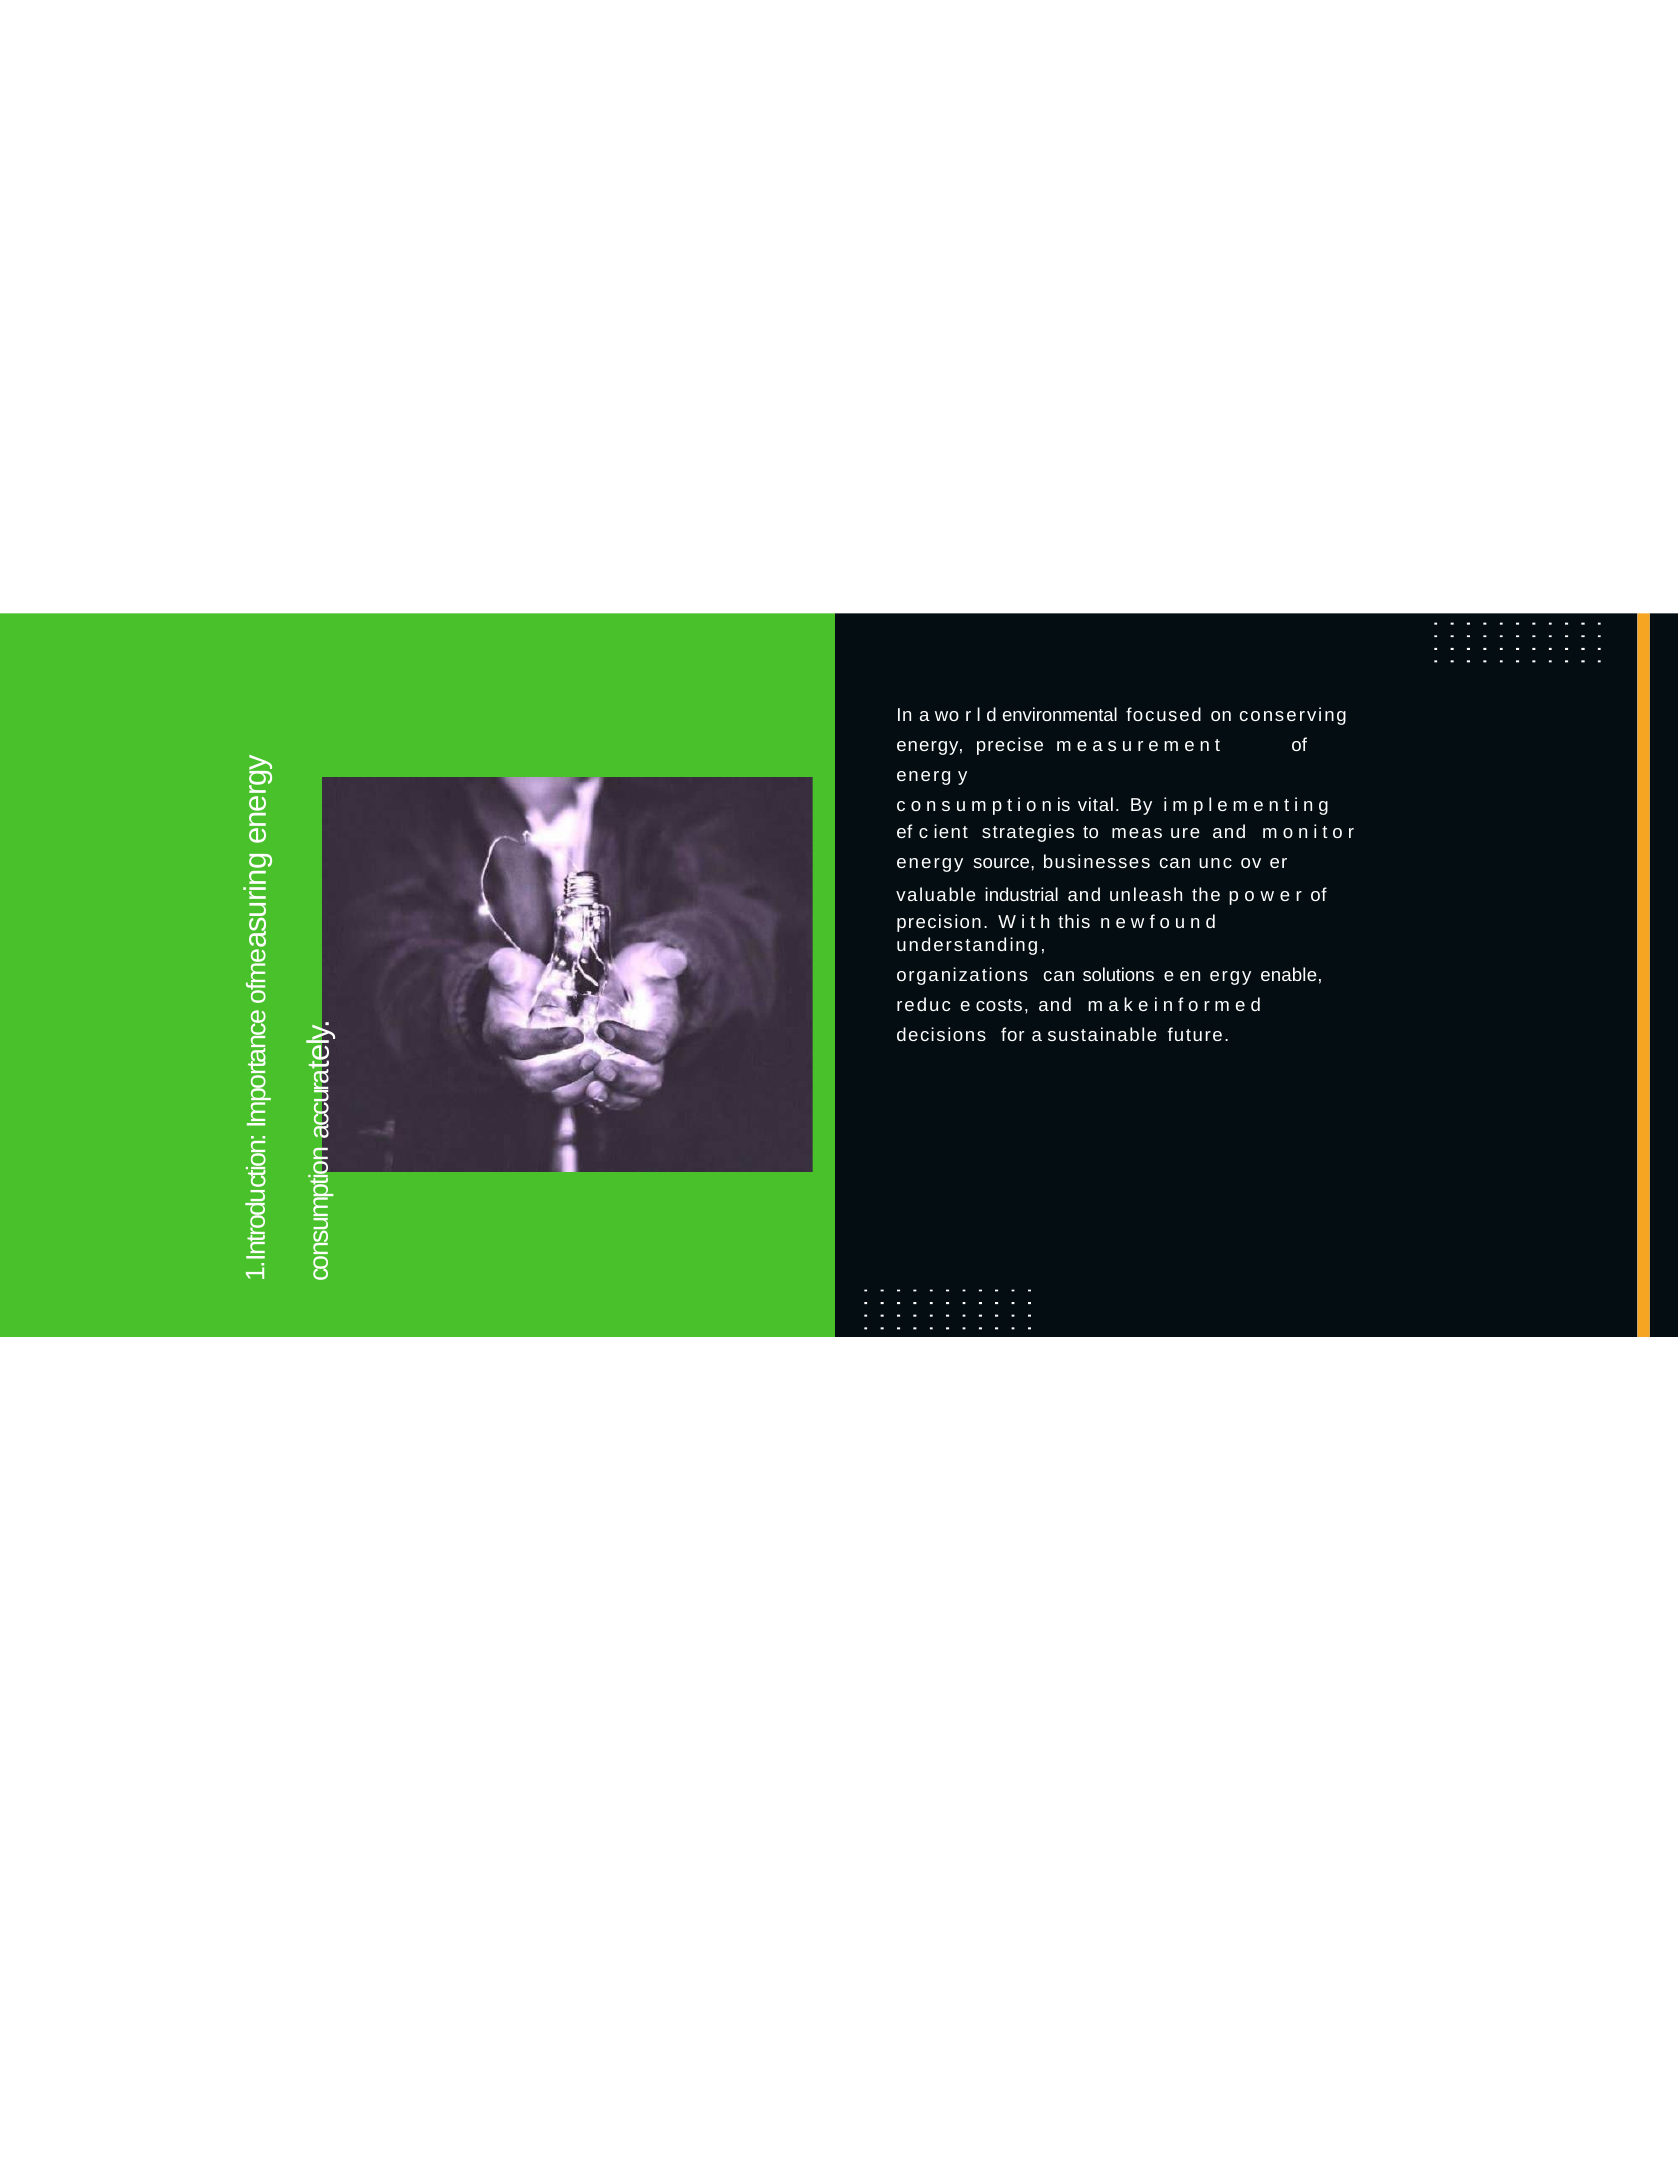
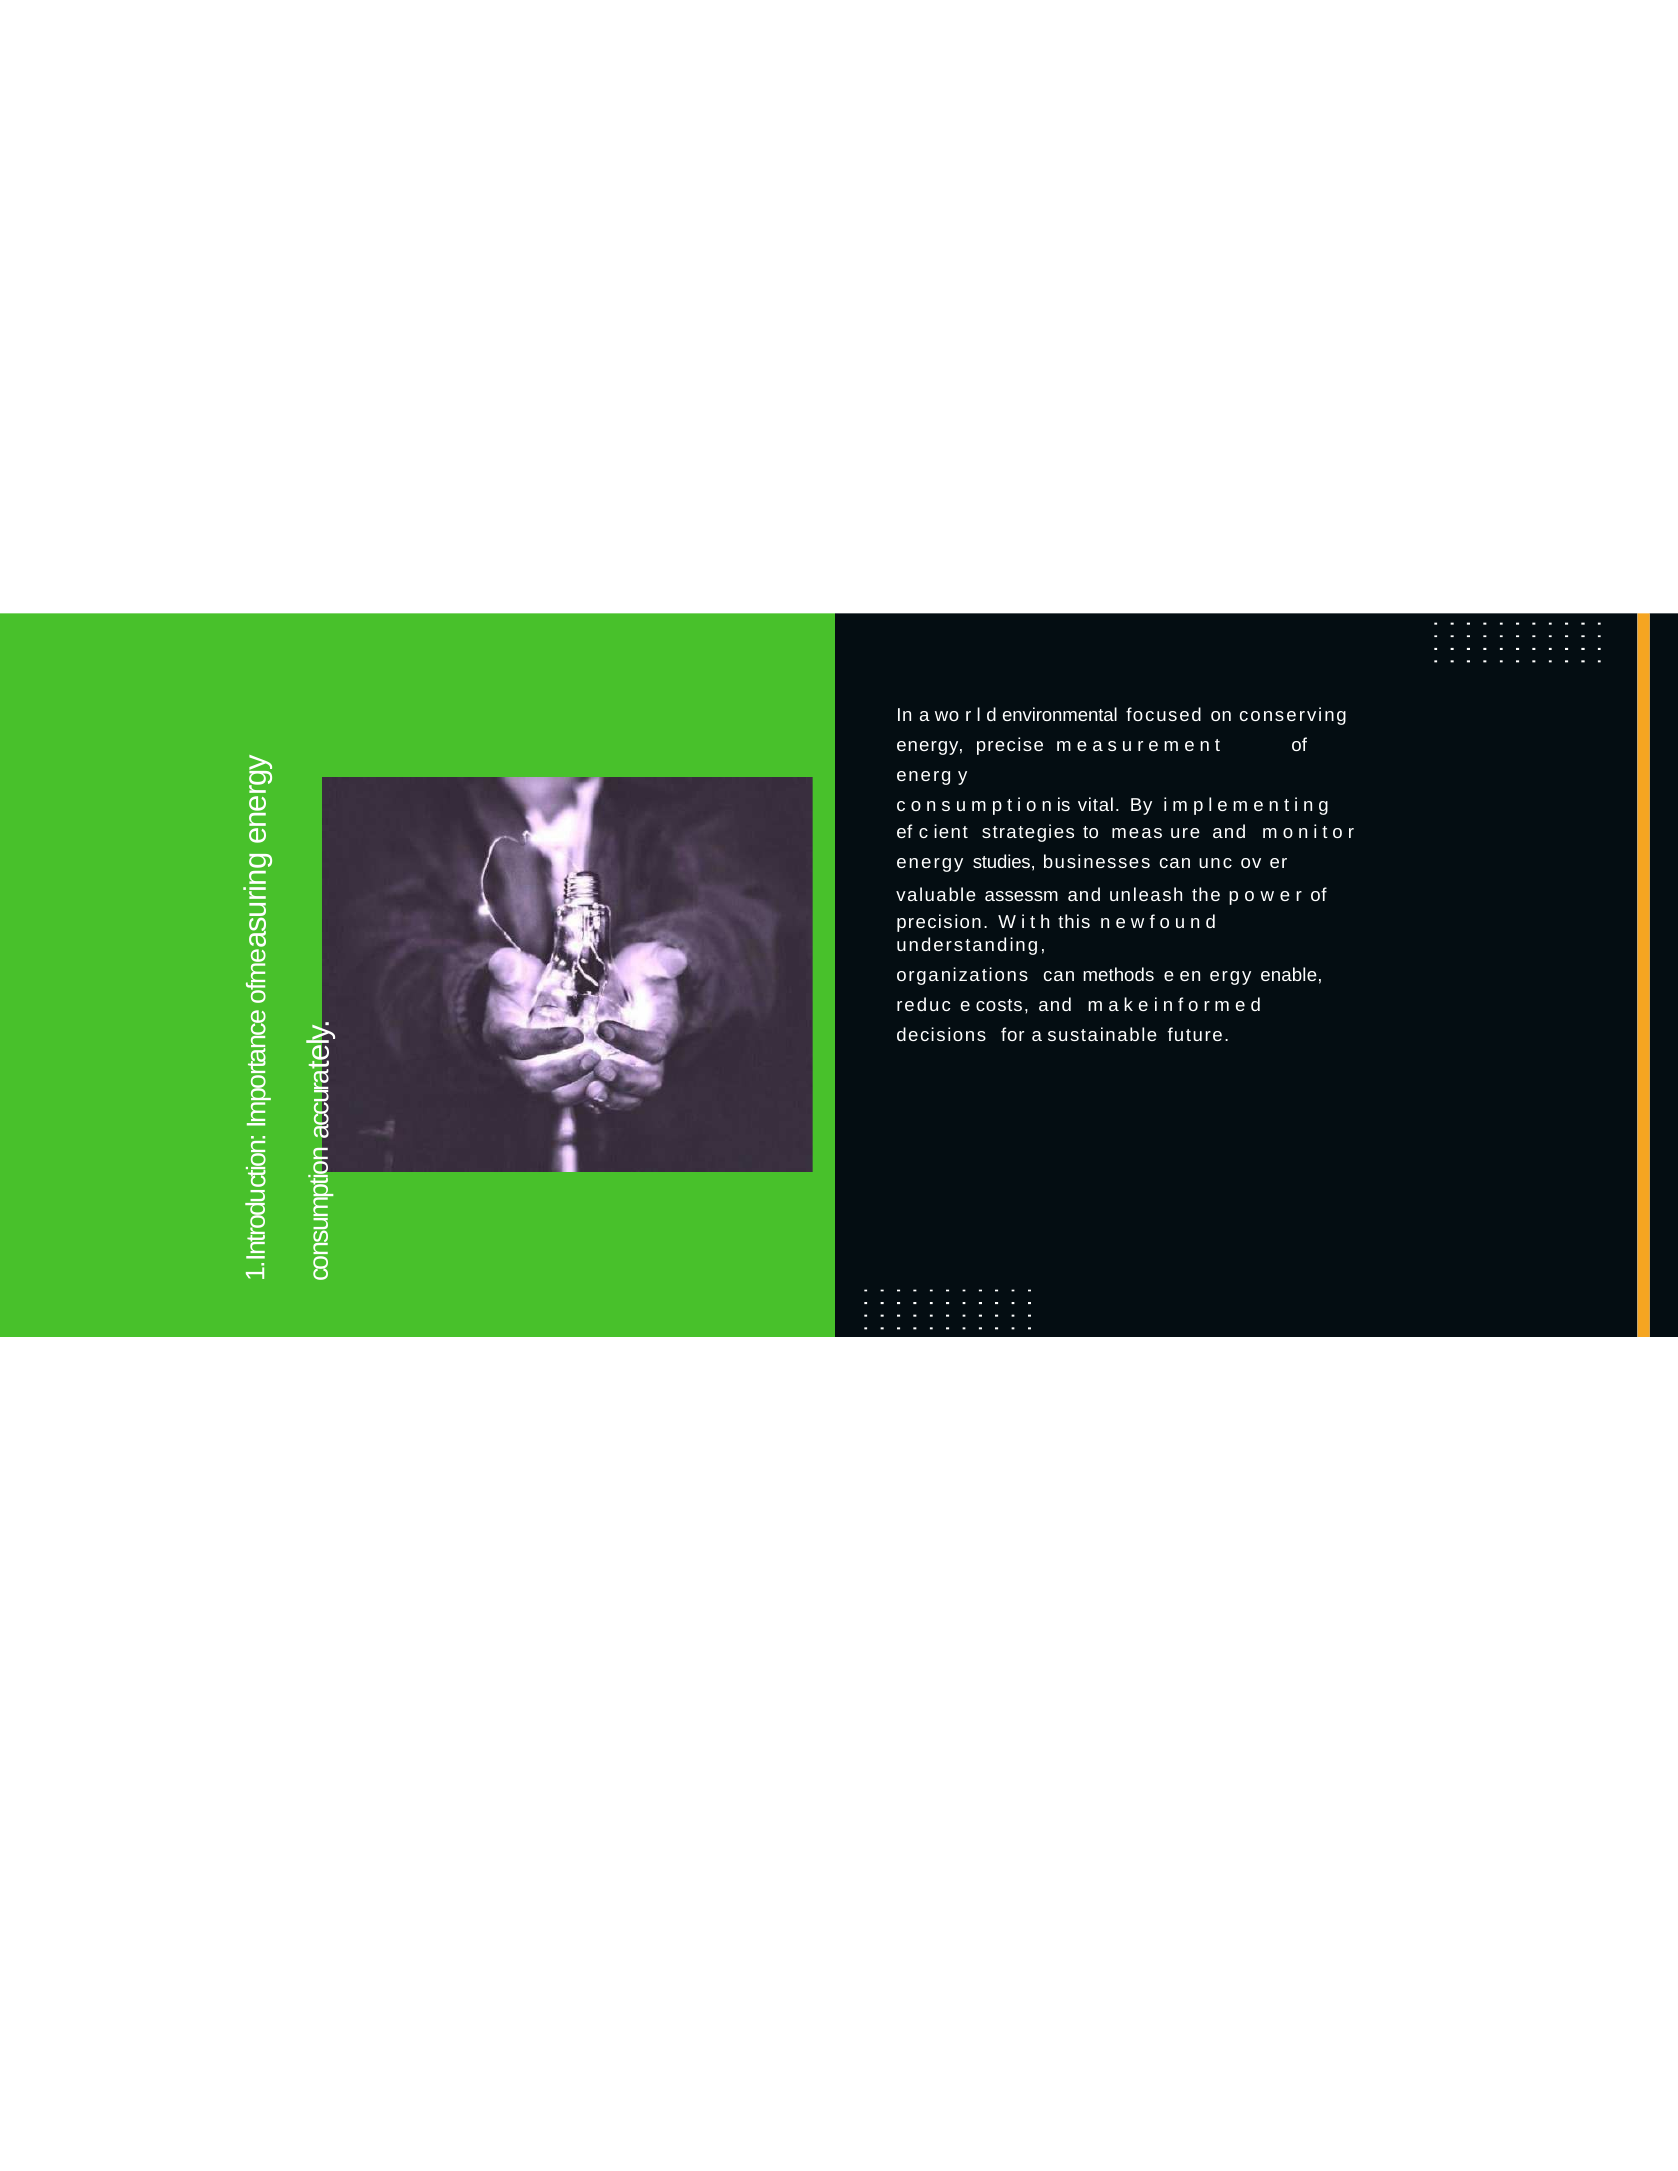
source: source -> studies
industrial: industrial -> assessm
solutions: solutions -> methods
